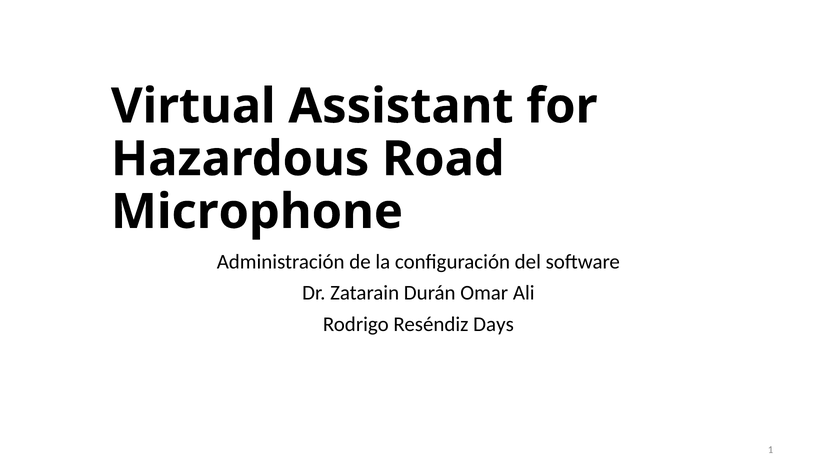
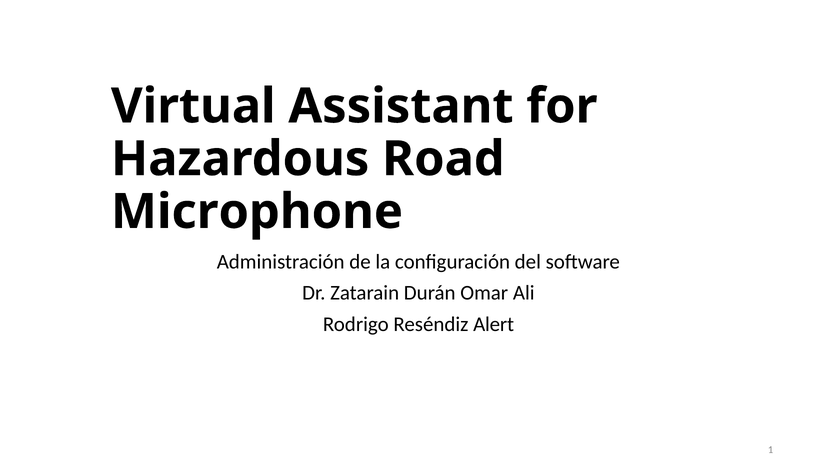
Days: Days -> Alert
